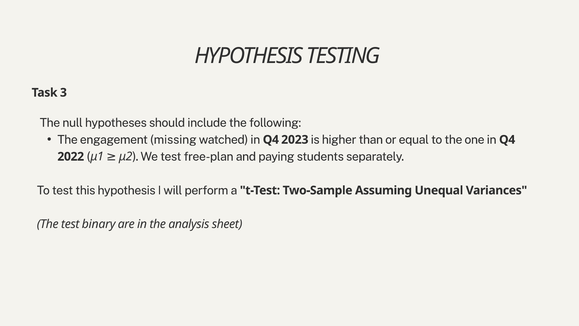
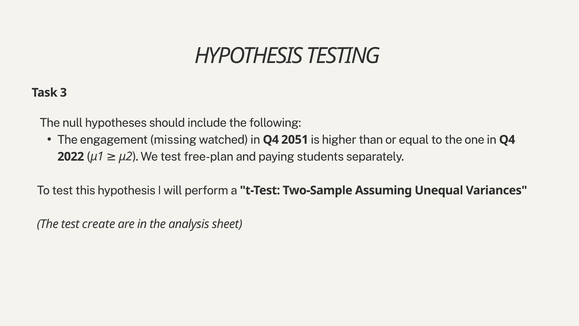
2023: 2023 -> 2051
binary: binary -> create
